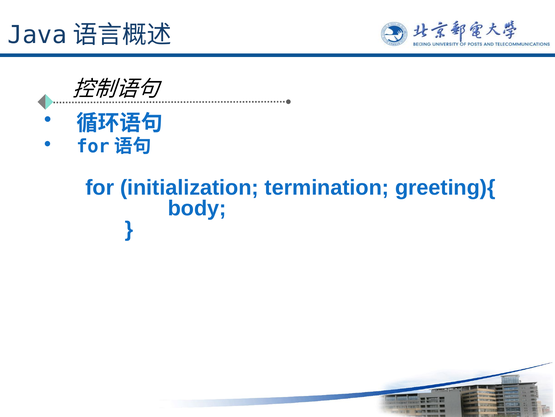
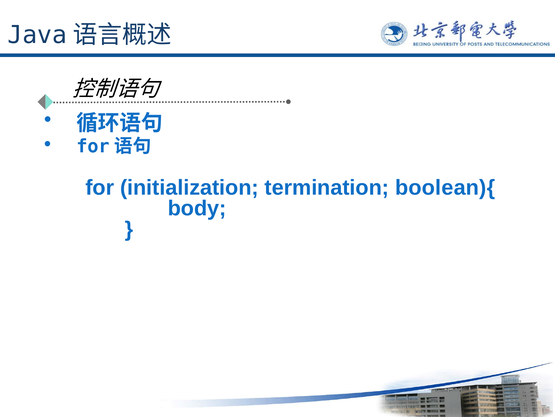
greeting){: greeting){ -> boolean){
